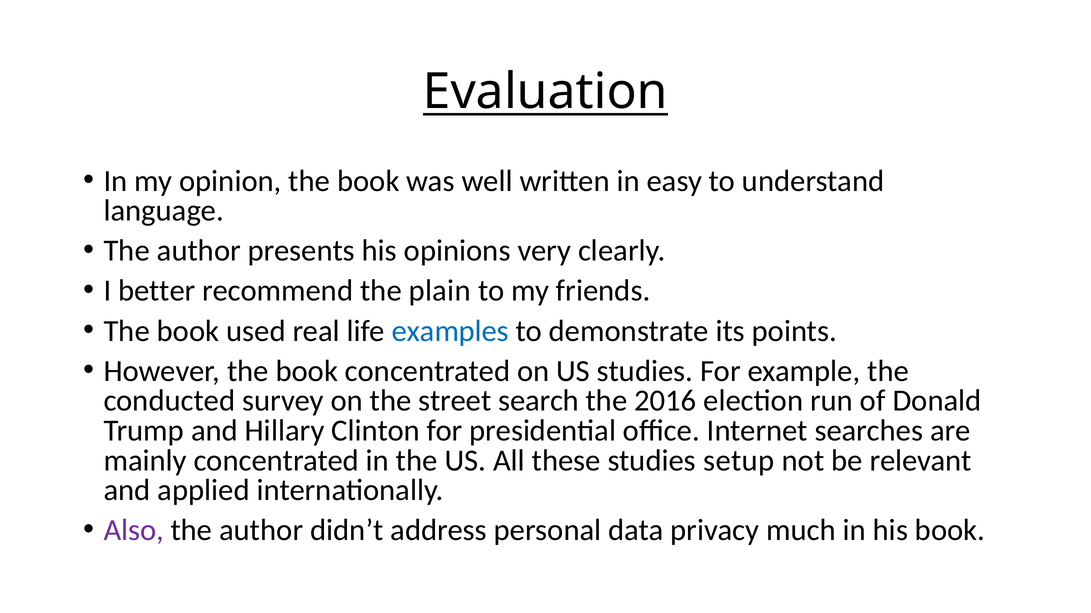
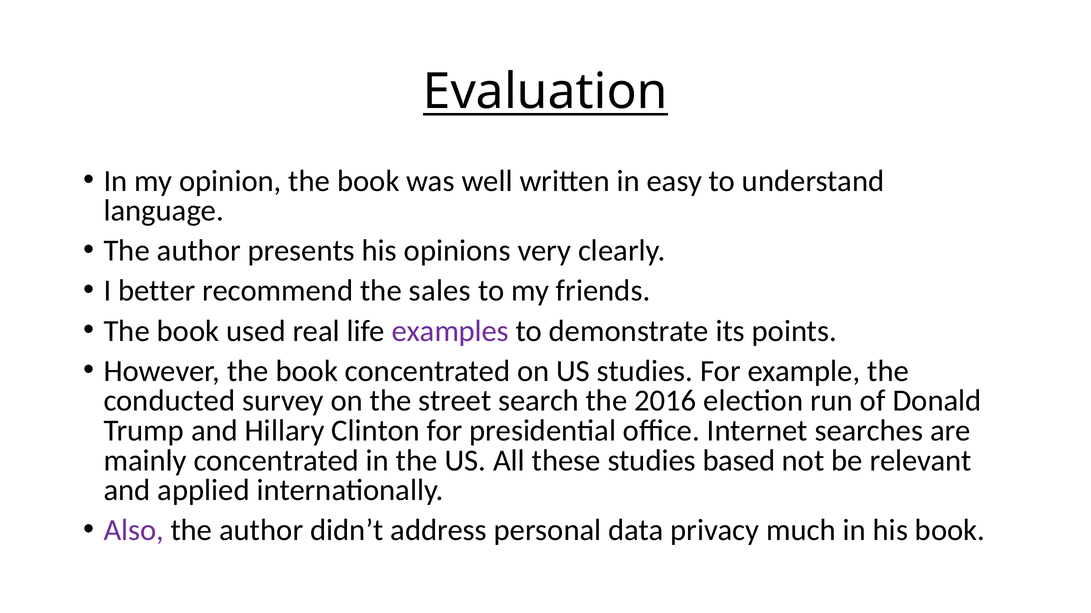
plain: plain -> sales
examples colour: blue -> purple
setup: setup -> based
